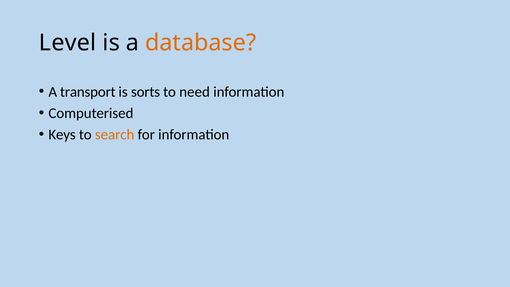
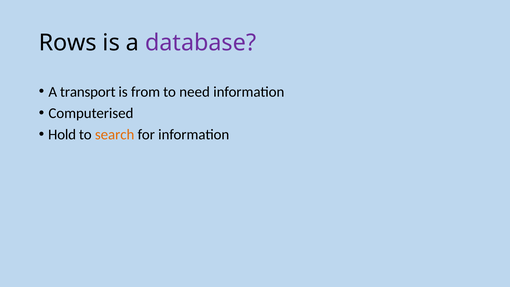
Level: Level -> Rows
database colour: orange -> purple
sorts: sorts -> from
Keys: Keys -> Hold
